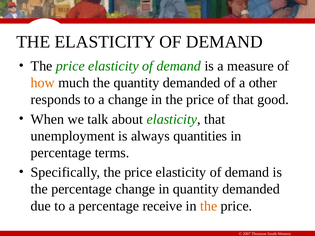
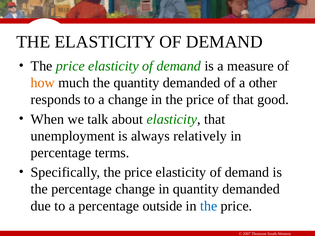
quantities: quantities -> relatively
receive: receive -> outside
the at (209, 206) colour: orange -> blue
